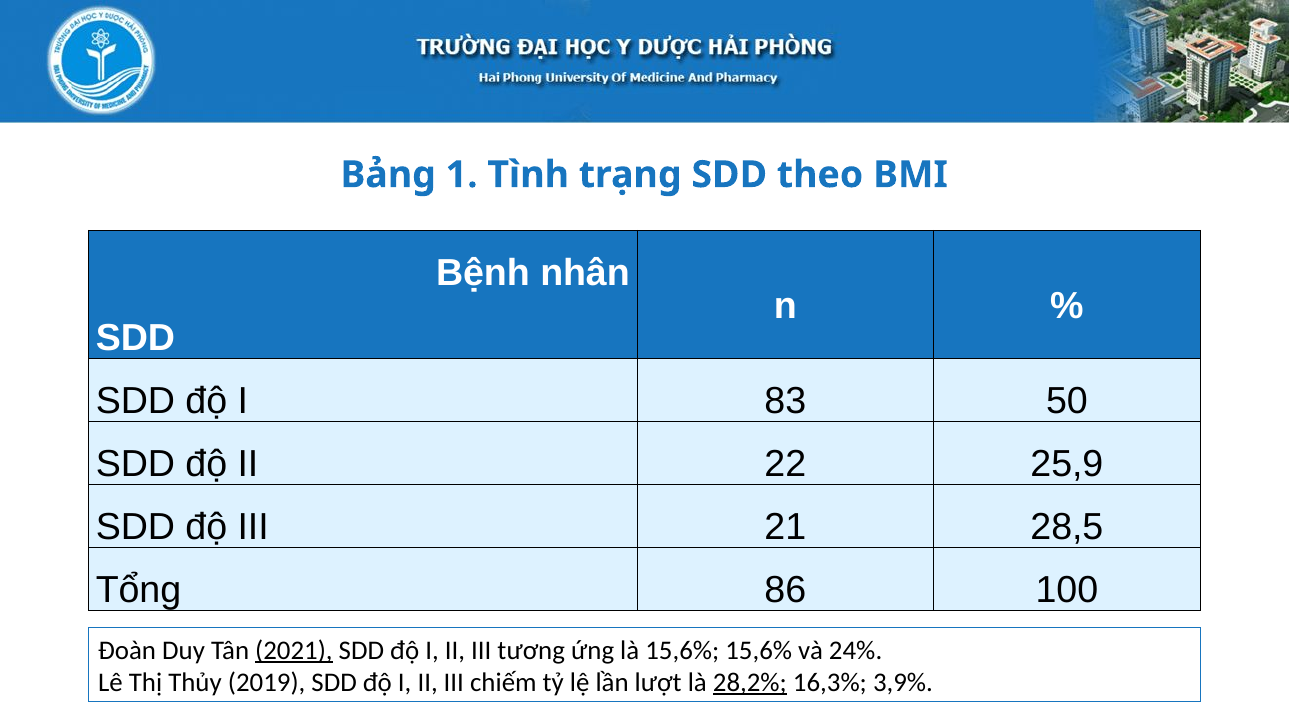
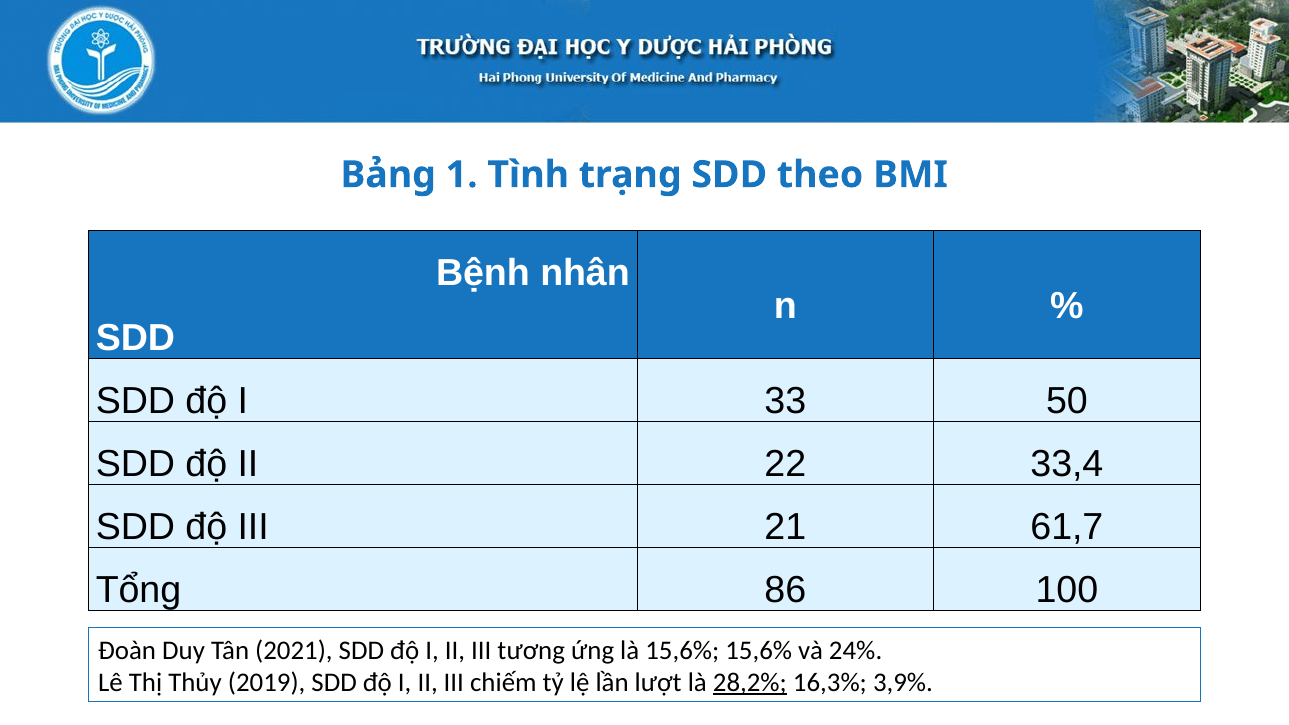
83: 83 -> 33
25,9: 25,9 -> 33,4
28,5: 28,5 -> 61,7
2021 underline: present -> none
